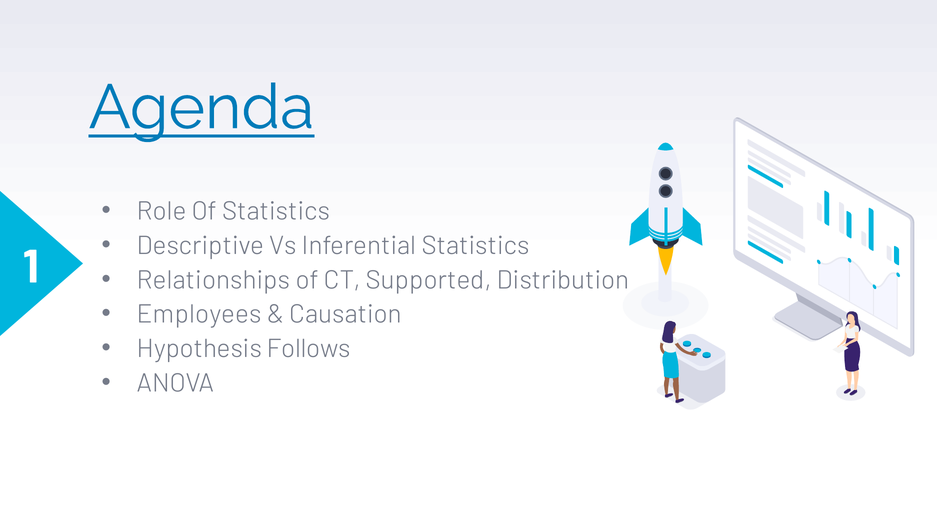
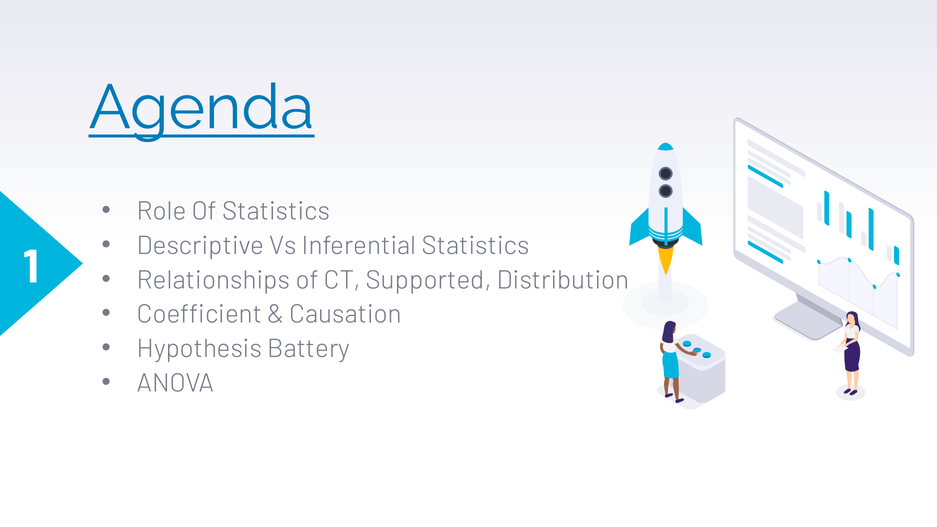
Employees: Employees -> Coefficient
Follows: Follows -> Battery
